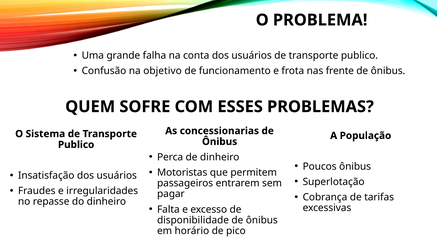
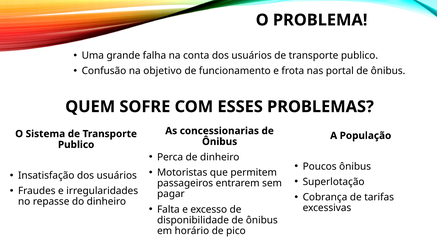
frente: frente -> portal
